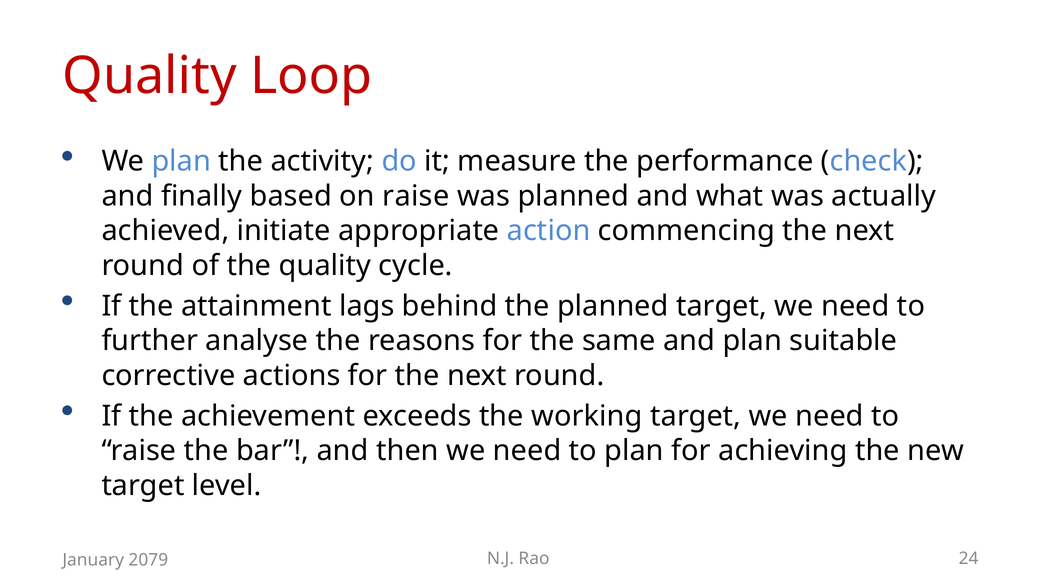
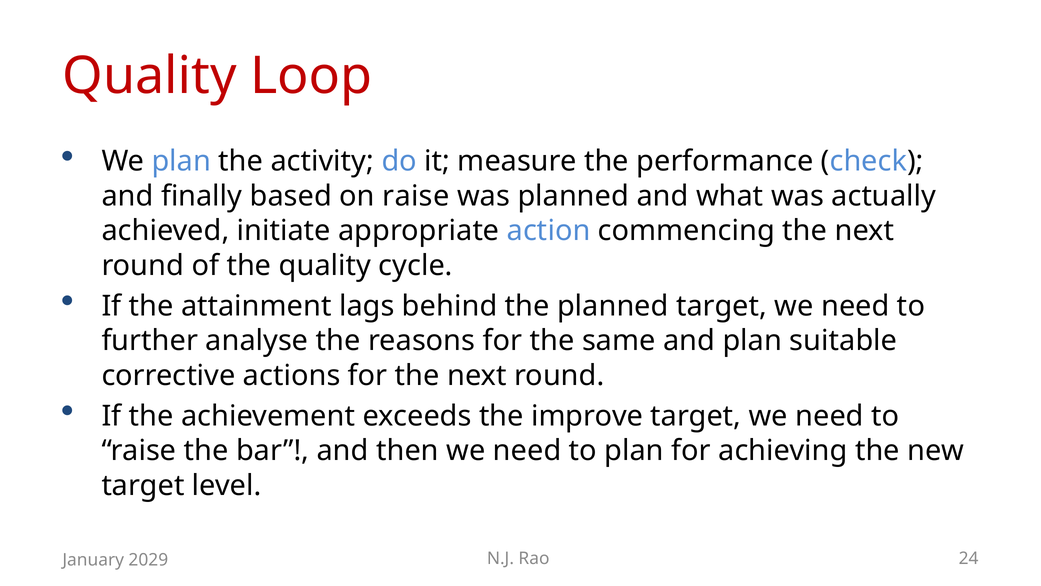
working: working -> improve
2079: 2079 -> 2029
